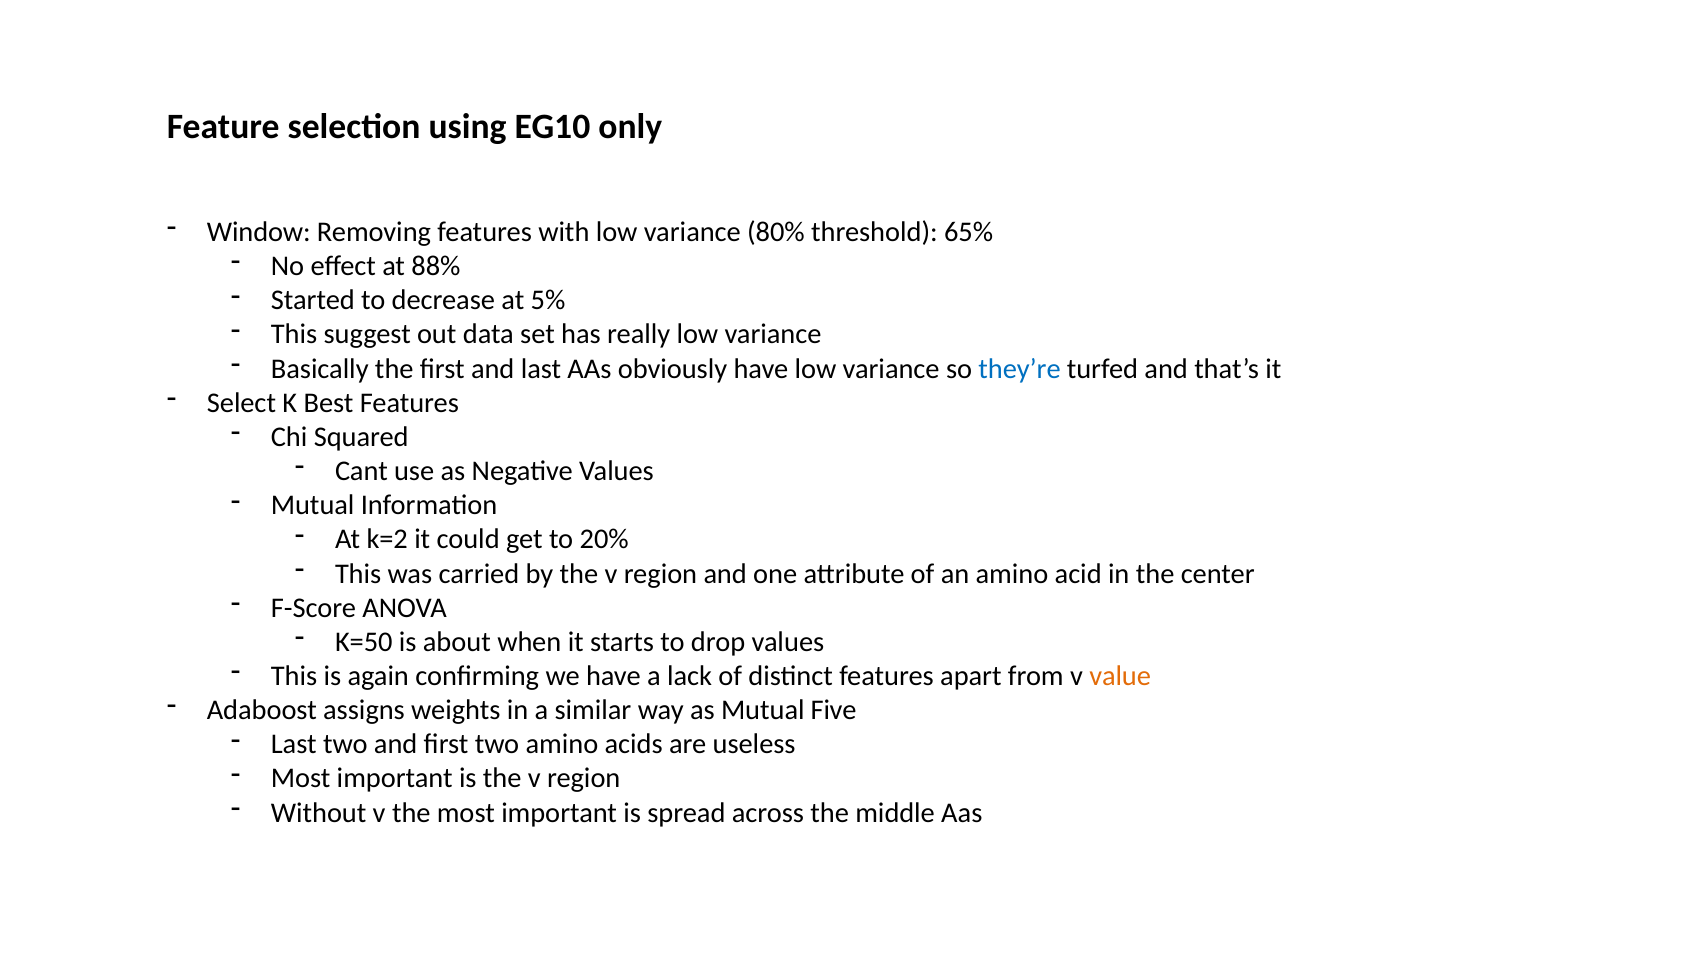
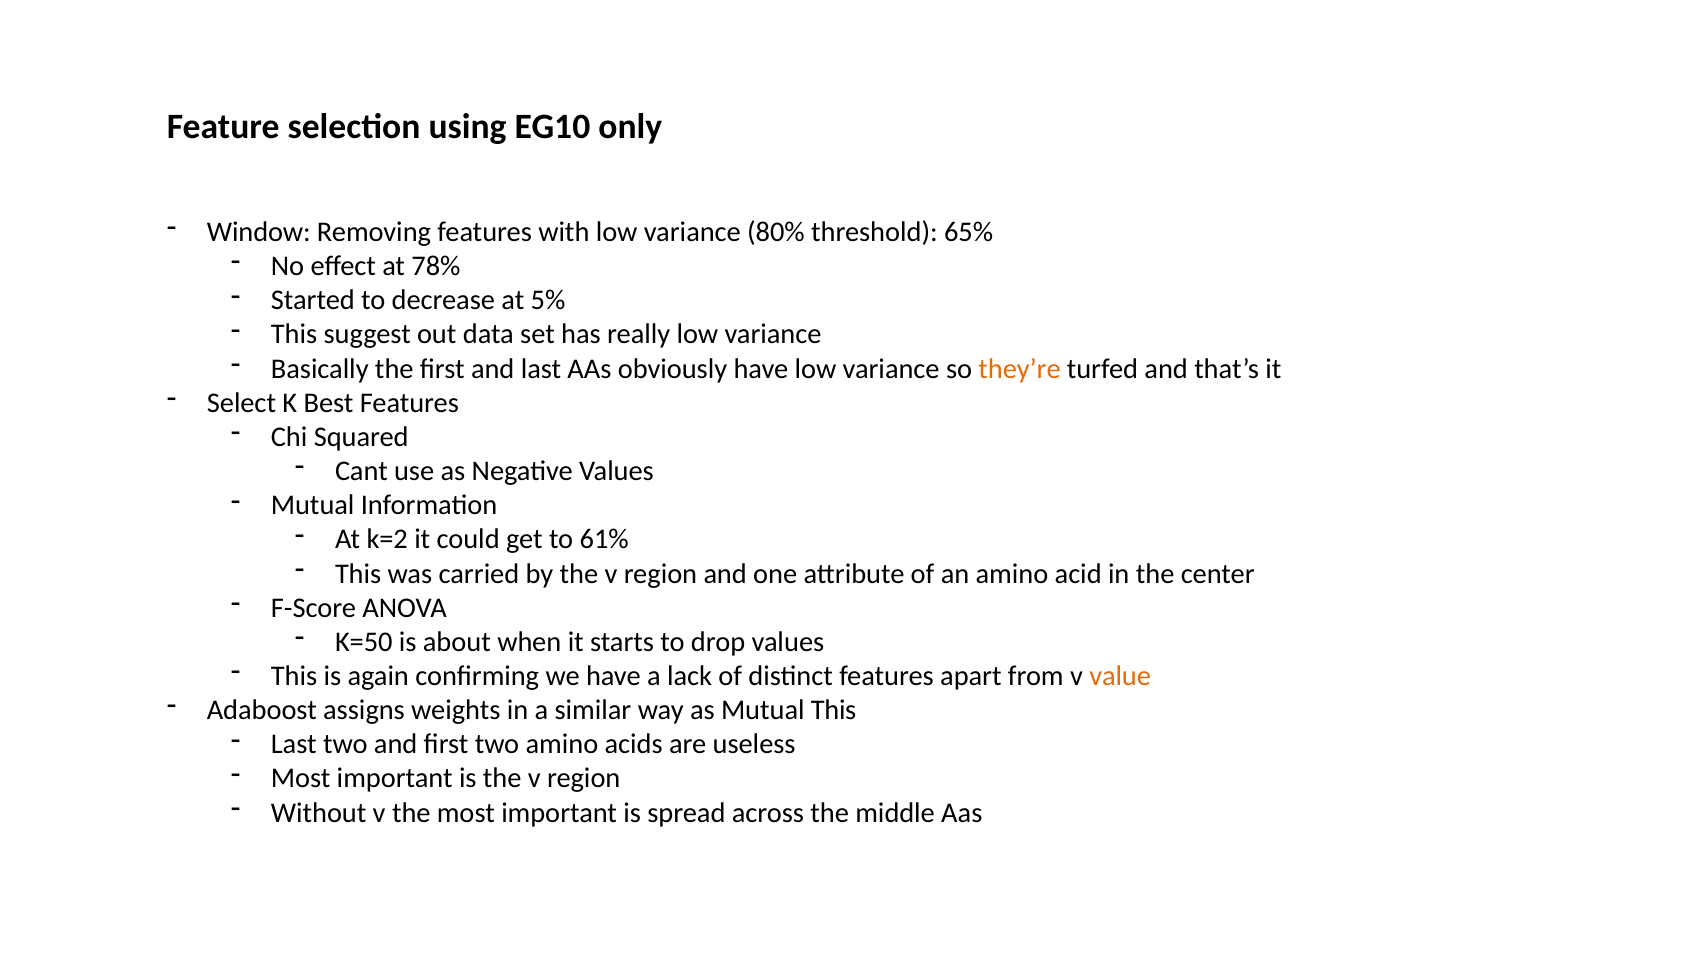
88%: 88% -> 78%
they’re colour: blue -> orange
20%: 20% -> 61%
Mutual Five: Five -> This
